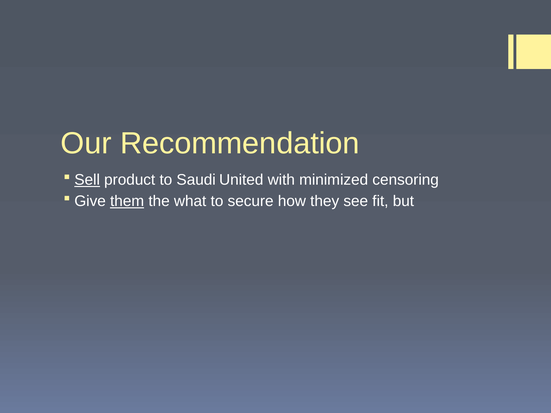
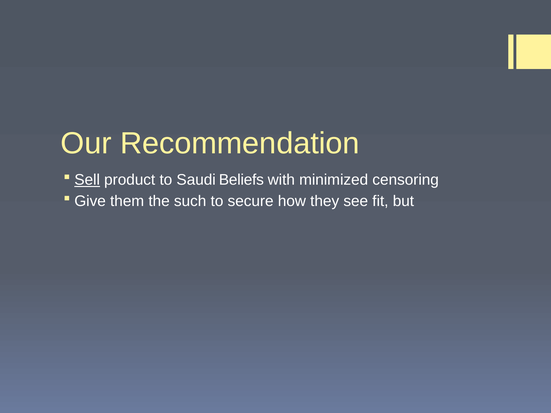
United: United -> Beliefs
them underline: present -> none
what: what -> such
